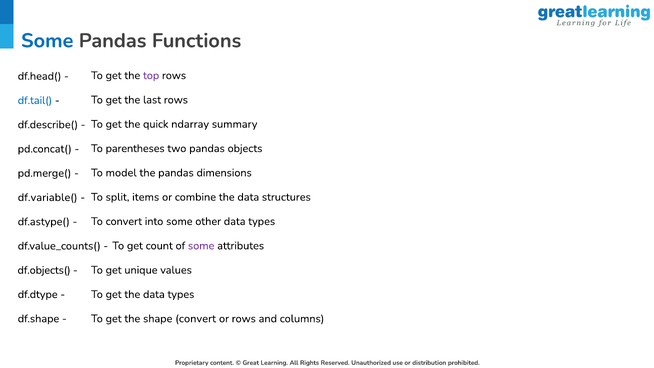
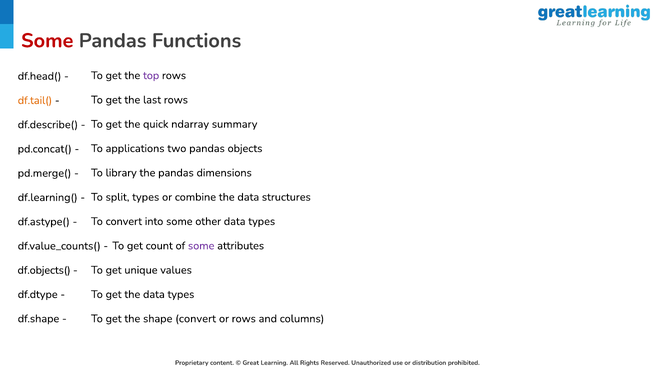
Some at (47, 41) colour: blue -> red
df.tail( colour: blue -> orange
parentheses: parentheses -> applications
model: model -> library
split items: items -> types
df.variable(: df.variable( -> df.learning(
